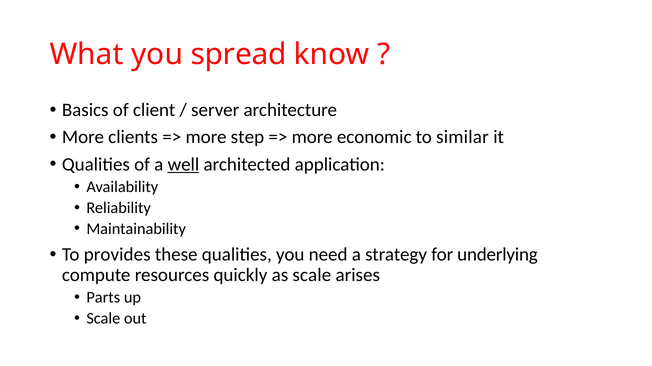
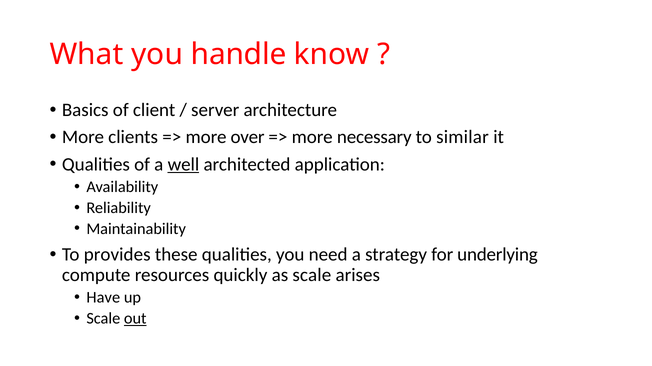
spread: spread -> handle
step: step -> over
economic: economic -> necessary
Parts: Parts -> Have
out underline: none -> present
